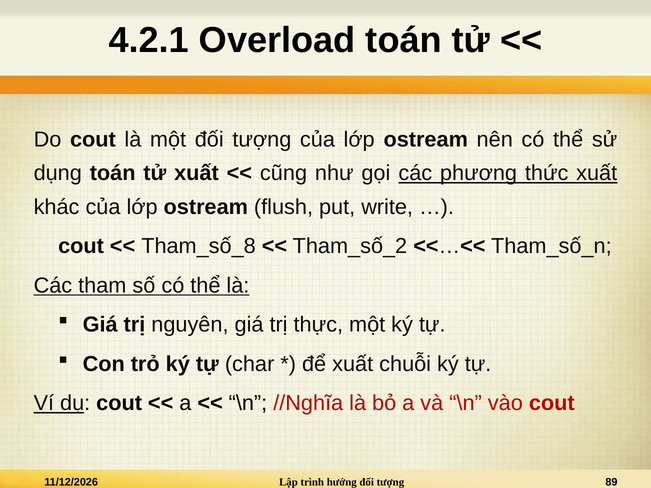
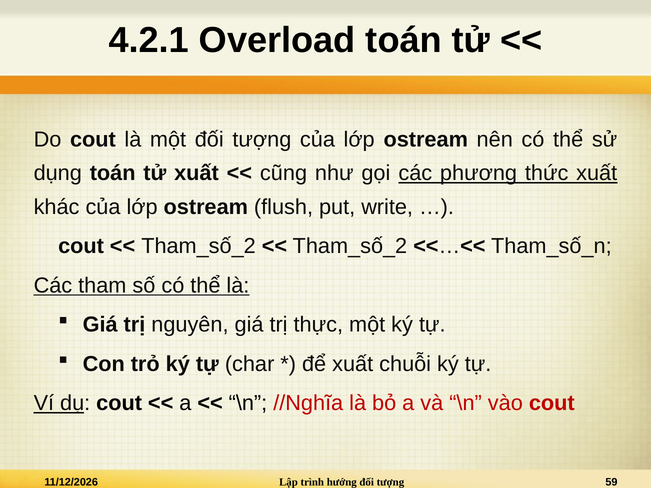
Tham_số_8 at (199, 246): Tham_số_8 -> Tham_số_2
89: 89 -> 59
